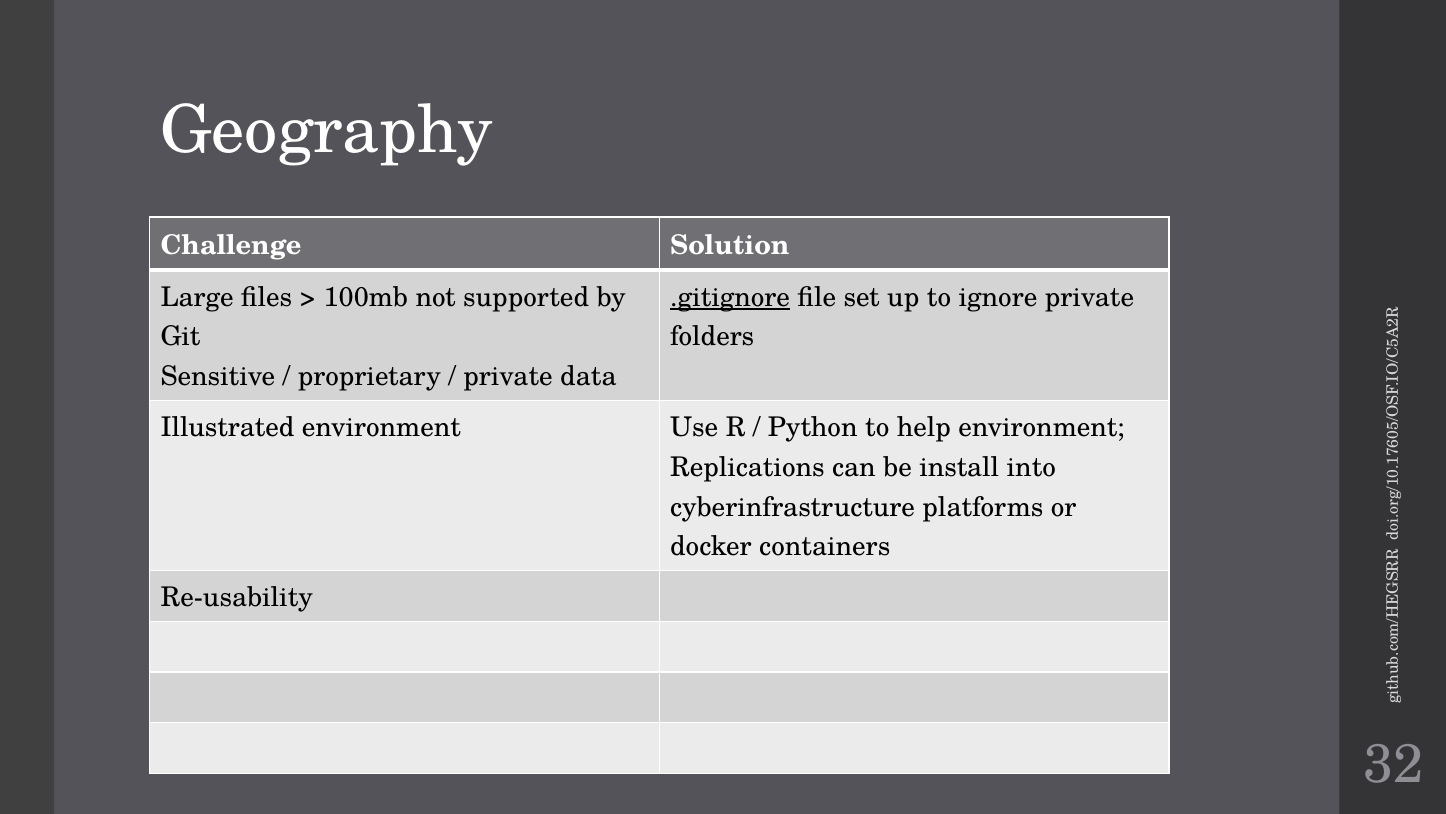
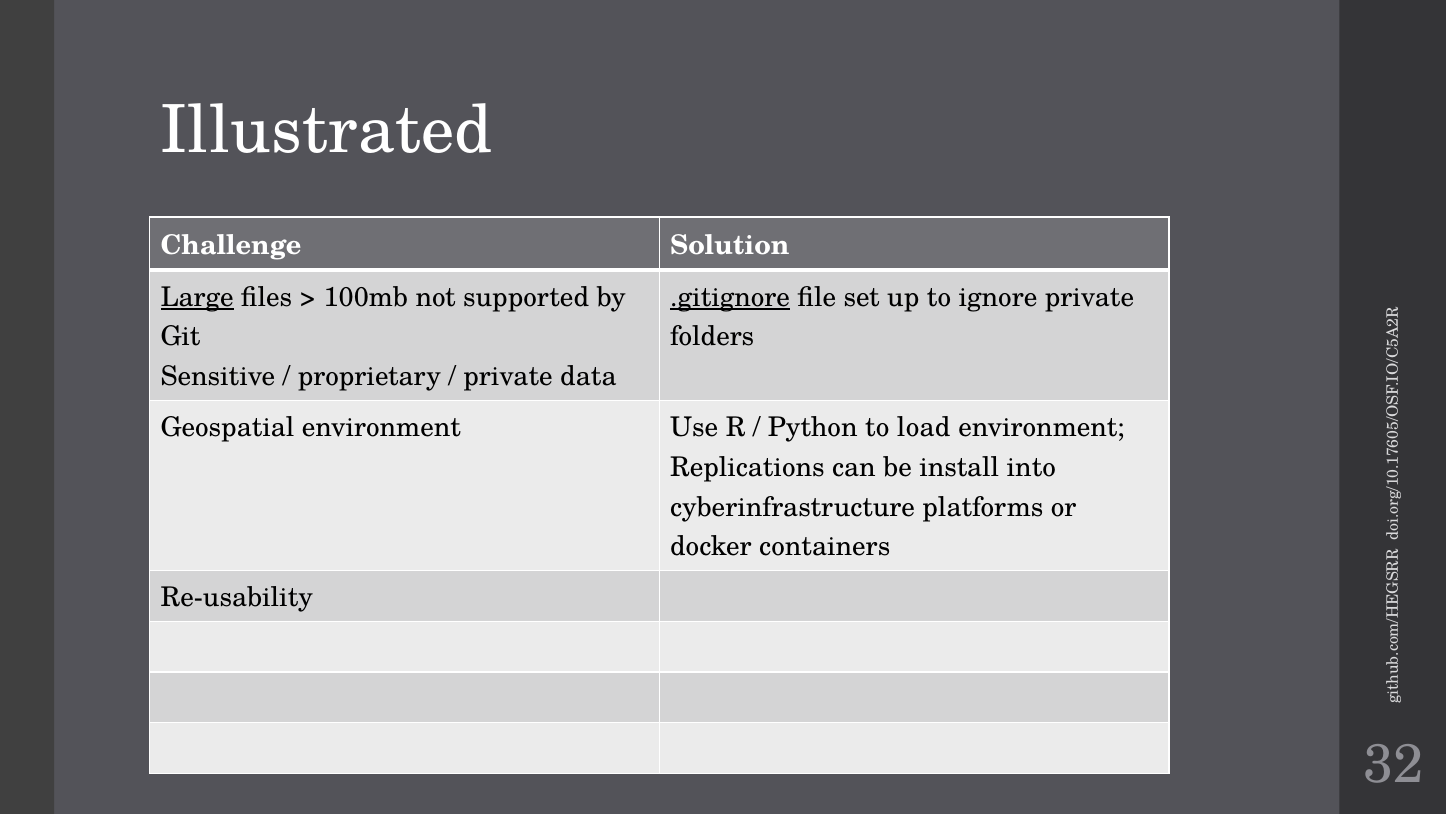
Geography: Geography -> Illustrated
Large underline: none -> present
Illustrated: Illustrated -> Geospatial
help: help -> load
